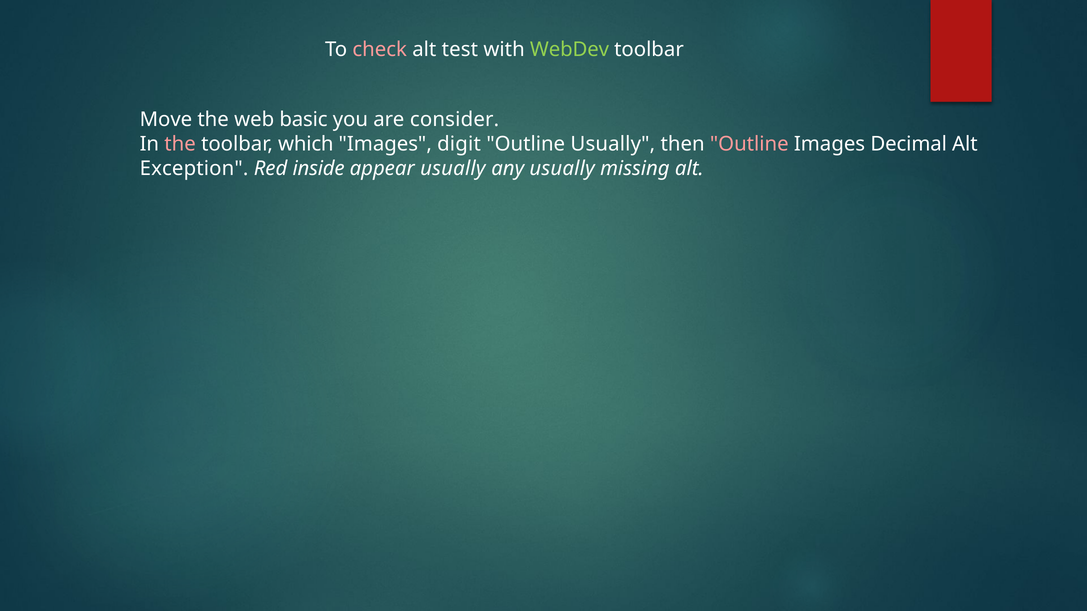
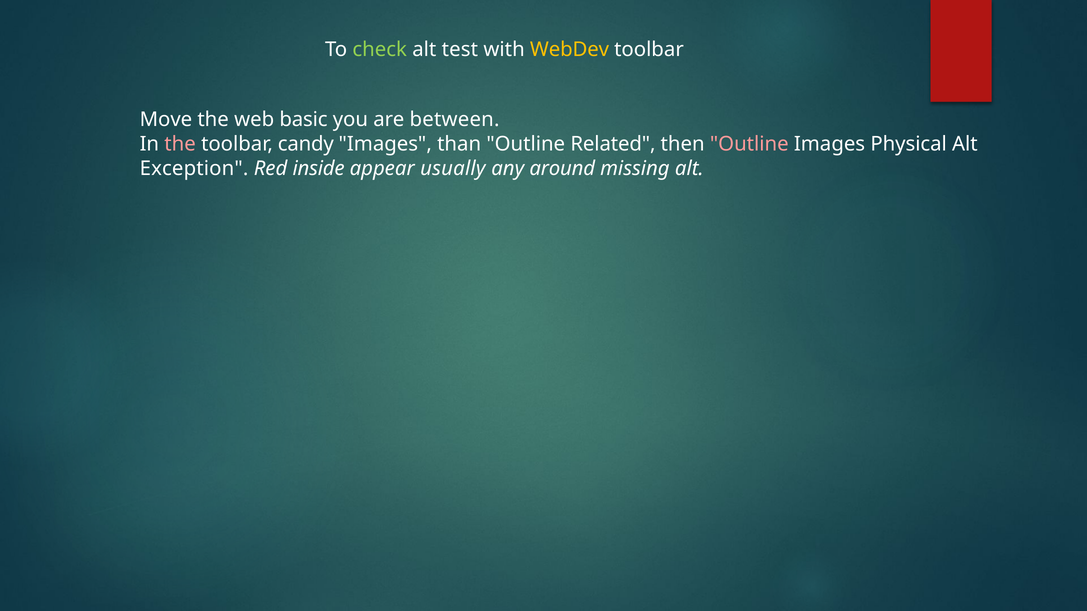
check colour: pink -> light green
WebDev colour: light green -> yellow
consider: consider -> between
which: which -> candy
digit: digit -> than
Outline Usually: Usually -> Related
Decimal: Decimal -> Physical
any usually: usually -> around
